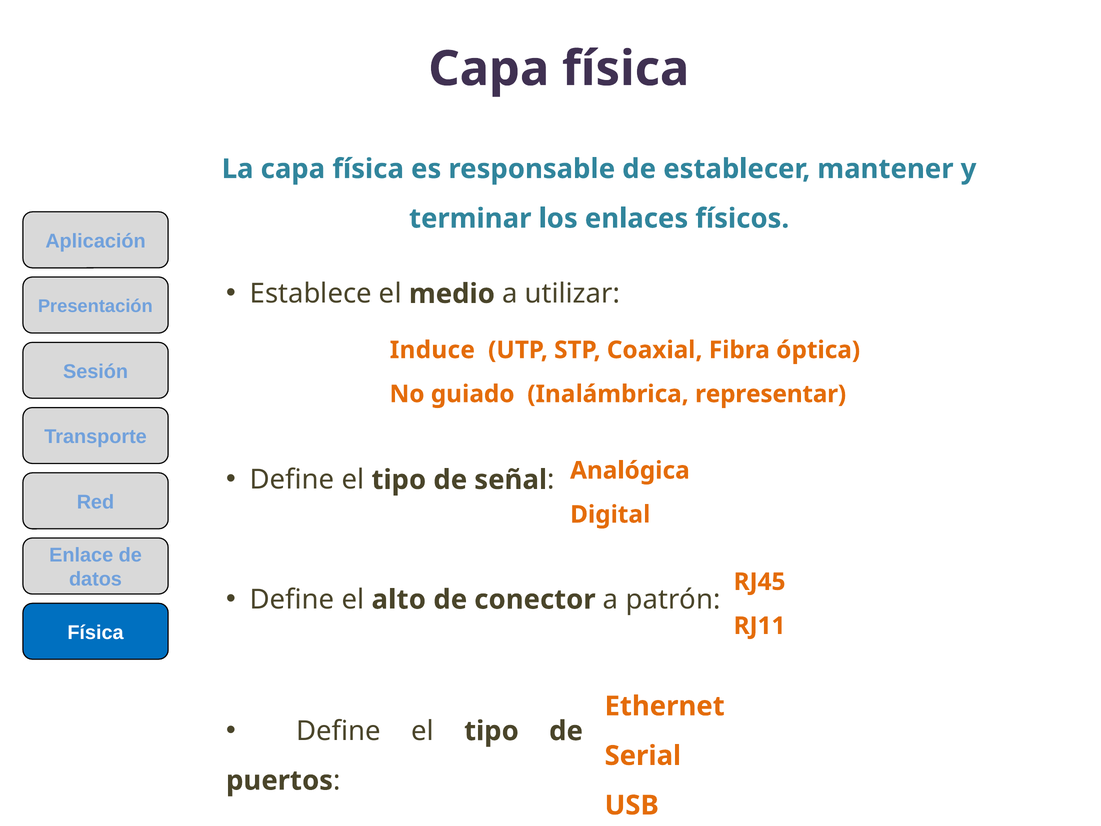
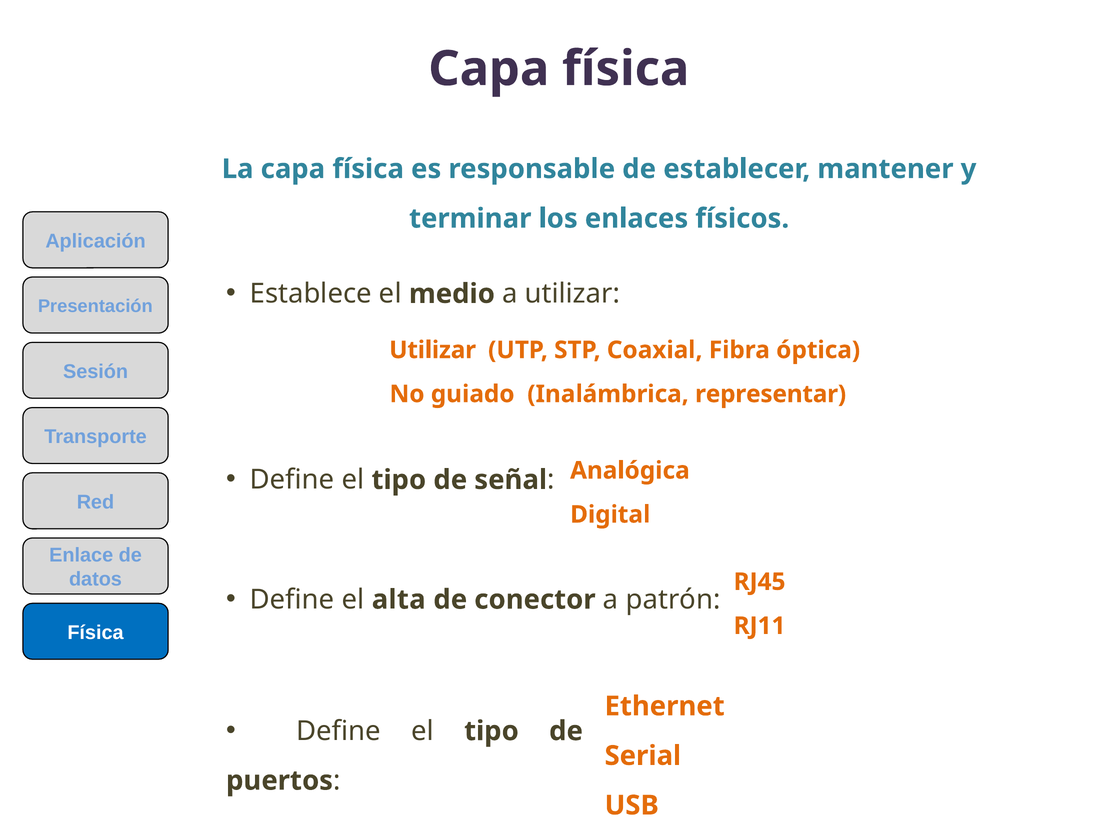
Induce at (432, 350): Induce -> Utilizar
alto: alto -> alta
